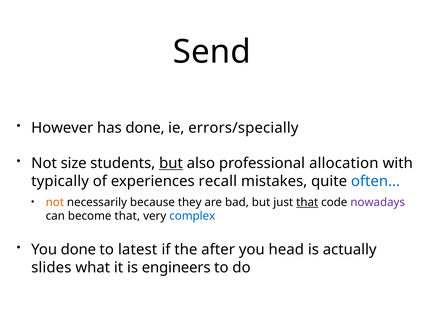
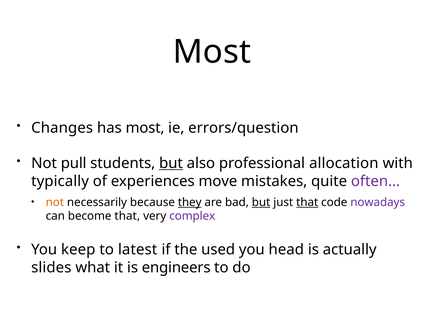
Send at (212, 52): Send -> Most
However: However -> Changes
has done: done -> most
errors/specially: errors/specially -> errors/question
size: size -> pull
recall: recall -> move
often… colour: blue -> purple
they underline: none -> present
but at (261, 202) underline: none -> present
complex colour: blue -> purple
You done: done -> keep
after: after -> used
